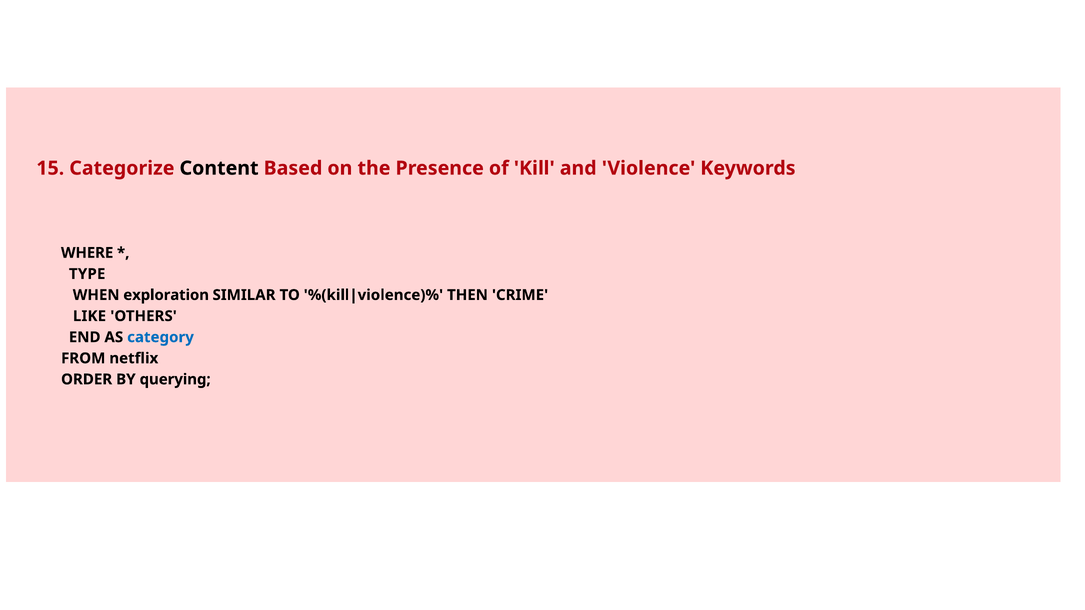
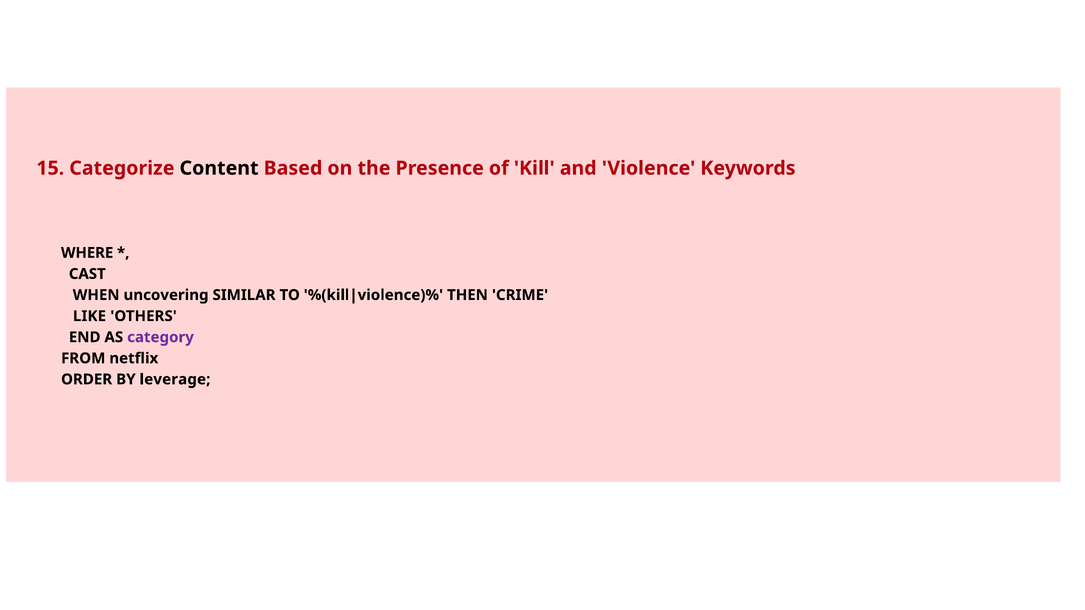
TYPE: TYPE -> CAST
exploration: exploration -> uncovering
category colour: blue -> purple
querying: querying -> leverage
